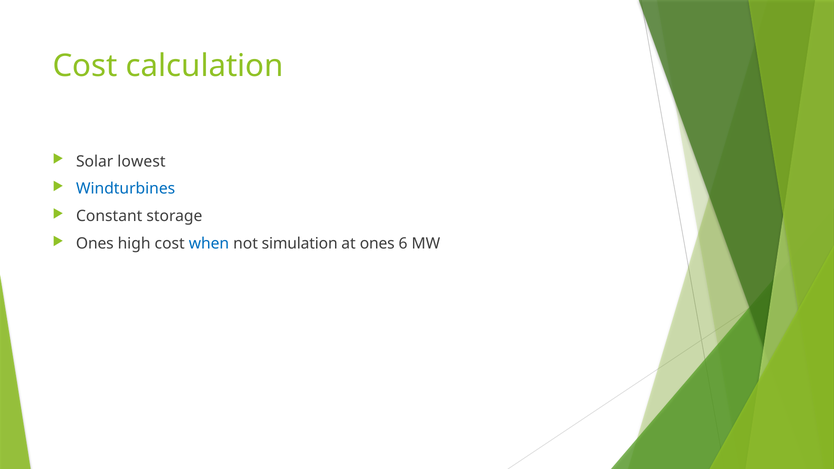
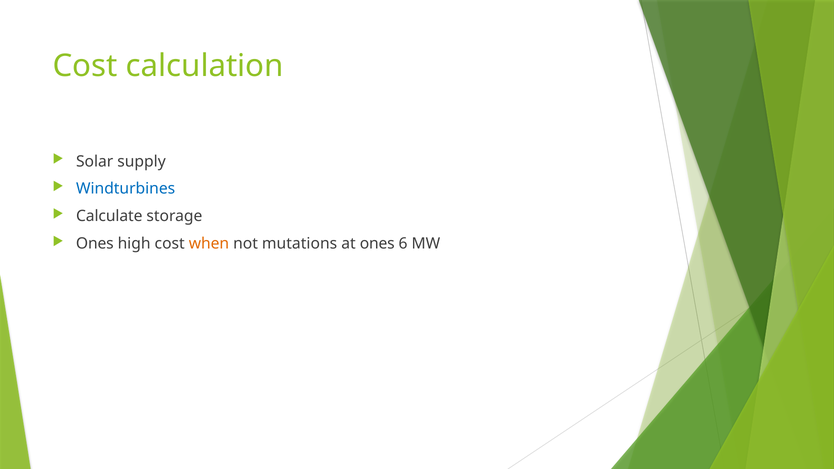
lowest: lowest -> supply
Constant: Constant -> Calculate
when colour: blue -> orange
simulation: simulation -> mutations
